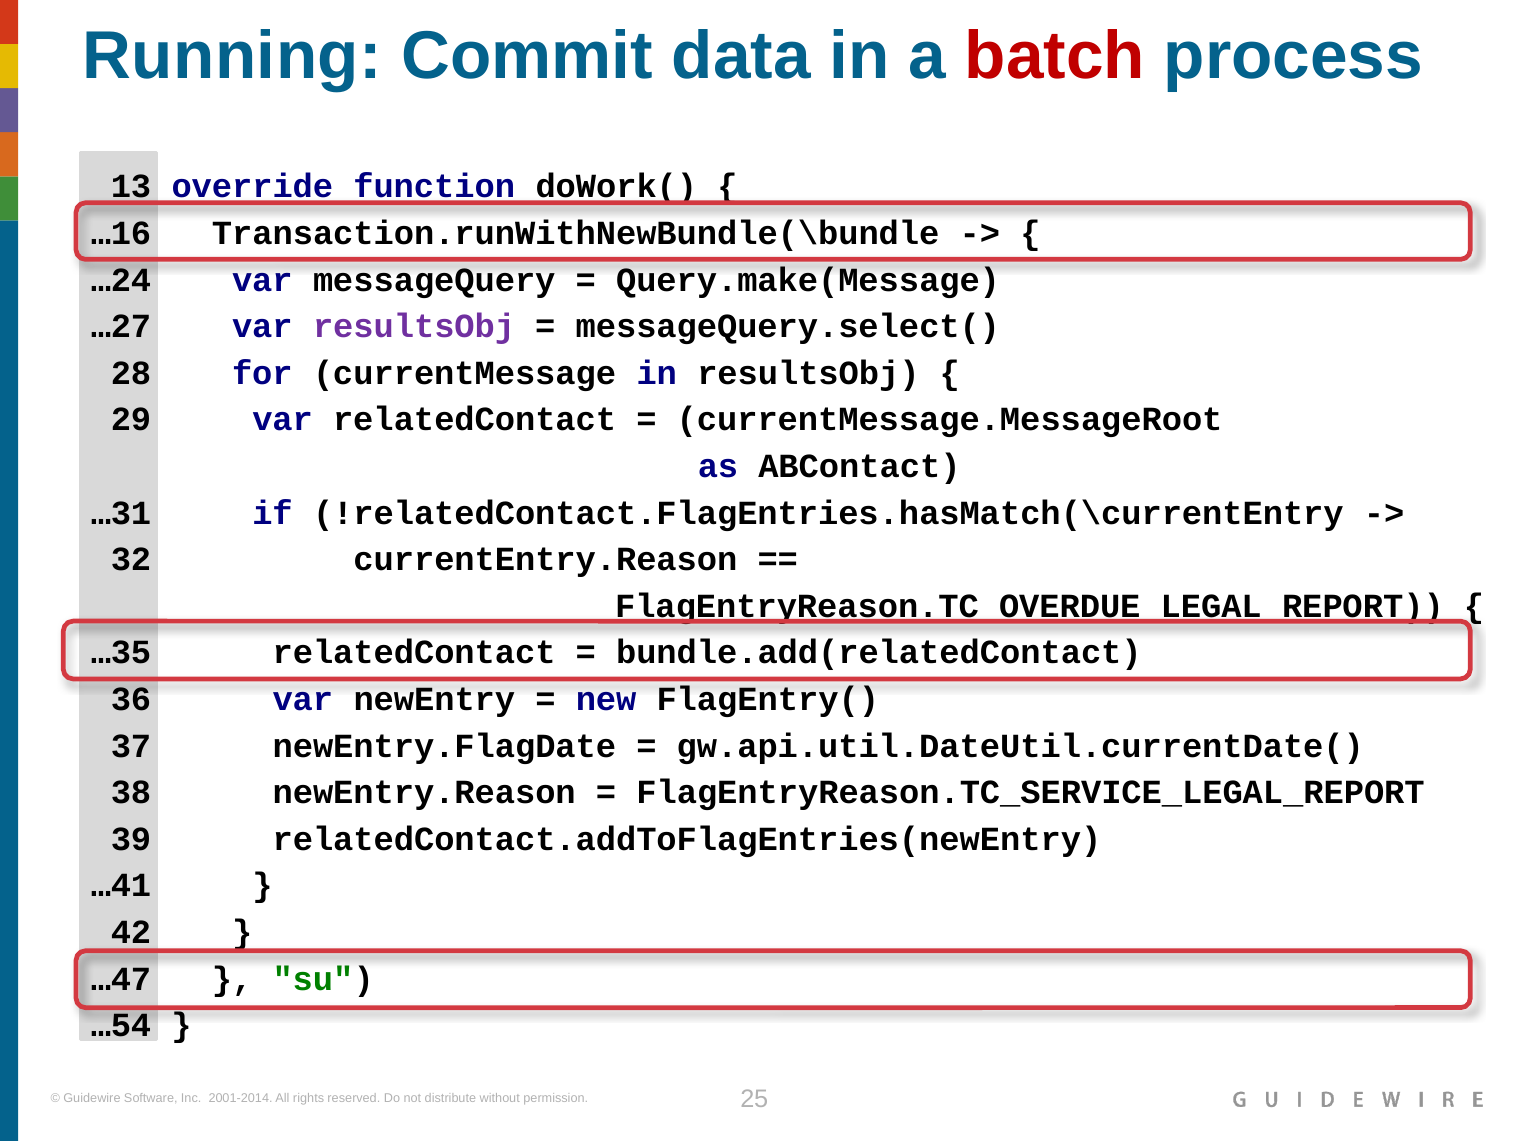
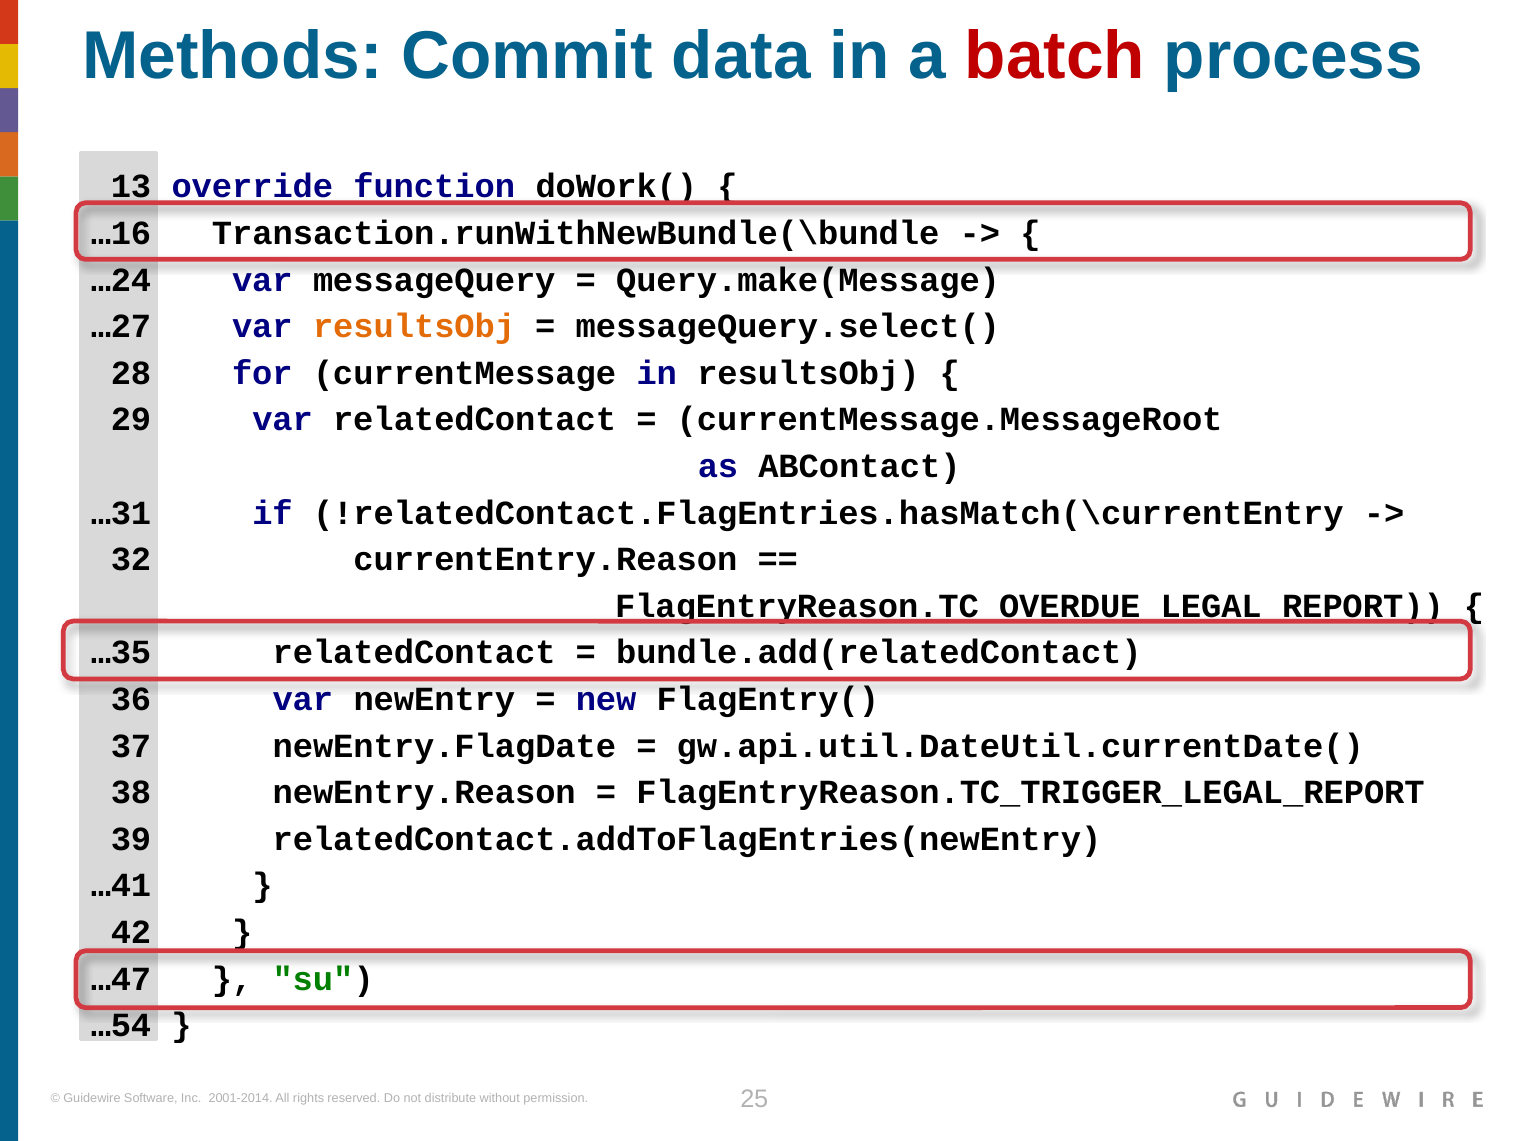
Running: Running -> Methods
resultsObj at (414, 327) colour: purple -> orange
FlagEntryReason.TC_SERVICE_LEGAL_REPORT: FlagEntryReason.TC_SERVICE_LEGAL_REPORT -> FlagEntryReason.TC_TRIGGER_LEGAL_REPORT
